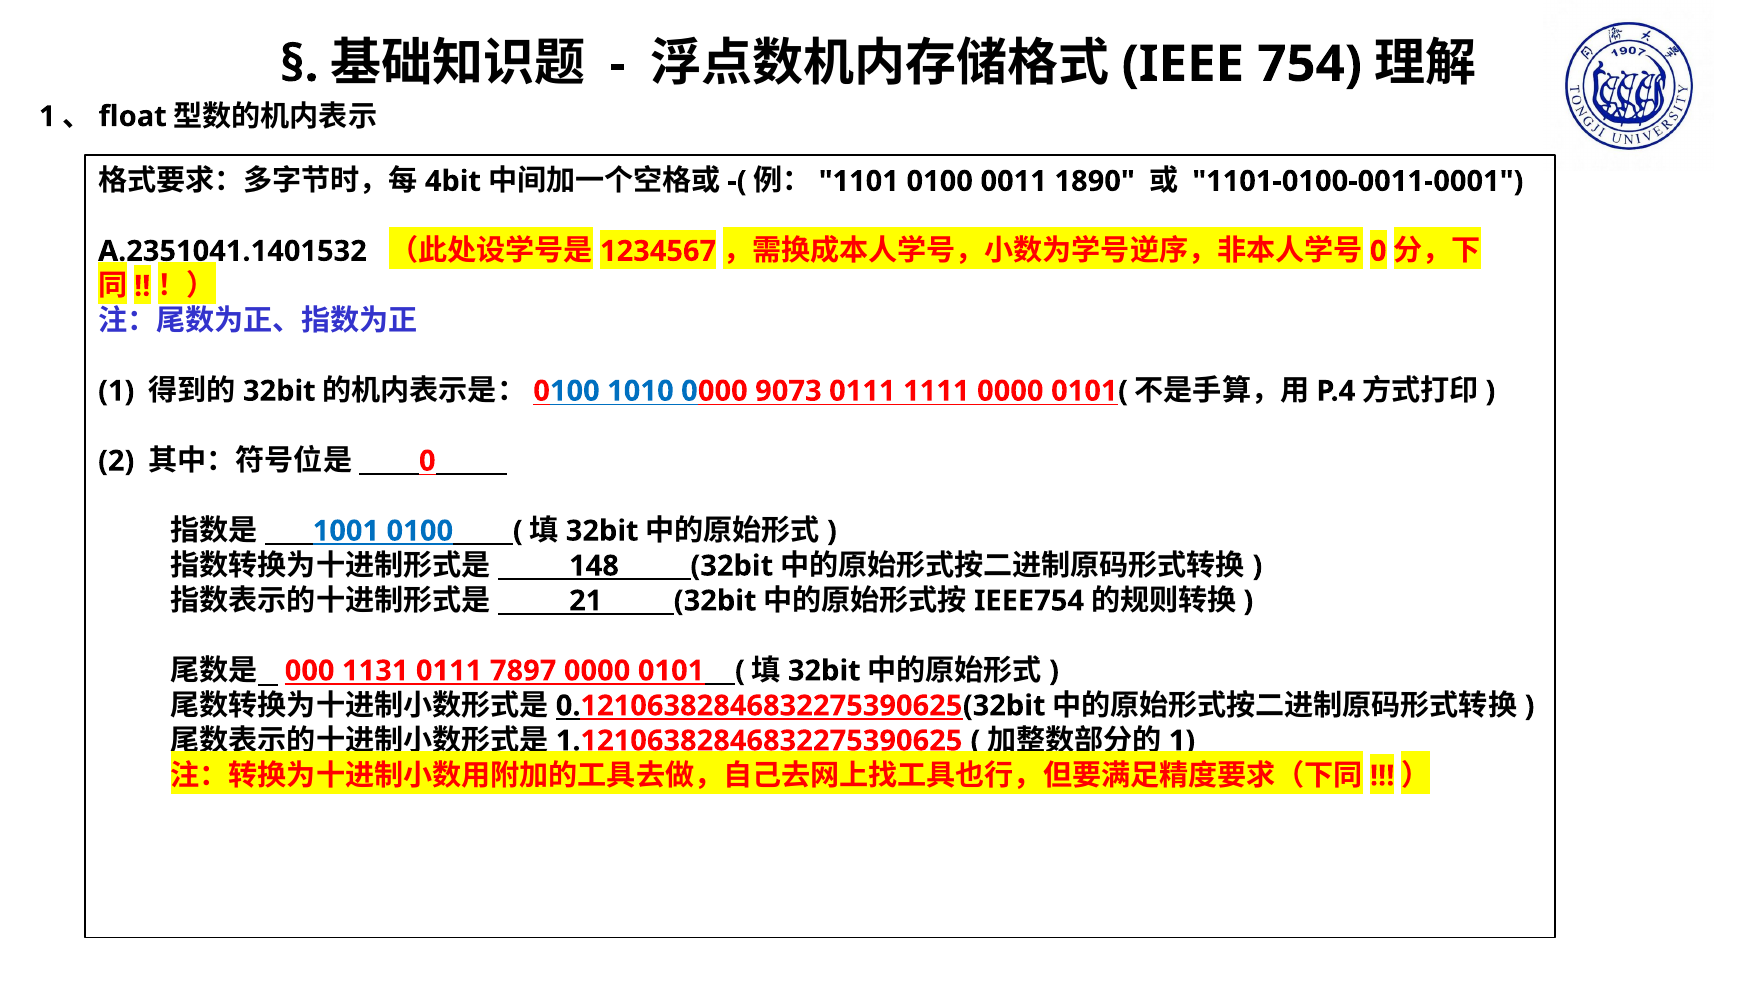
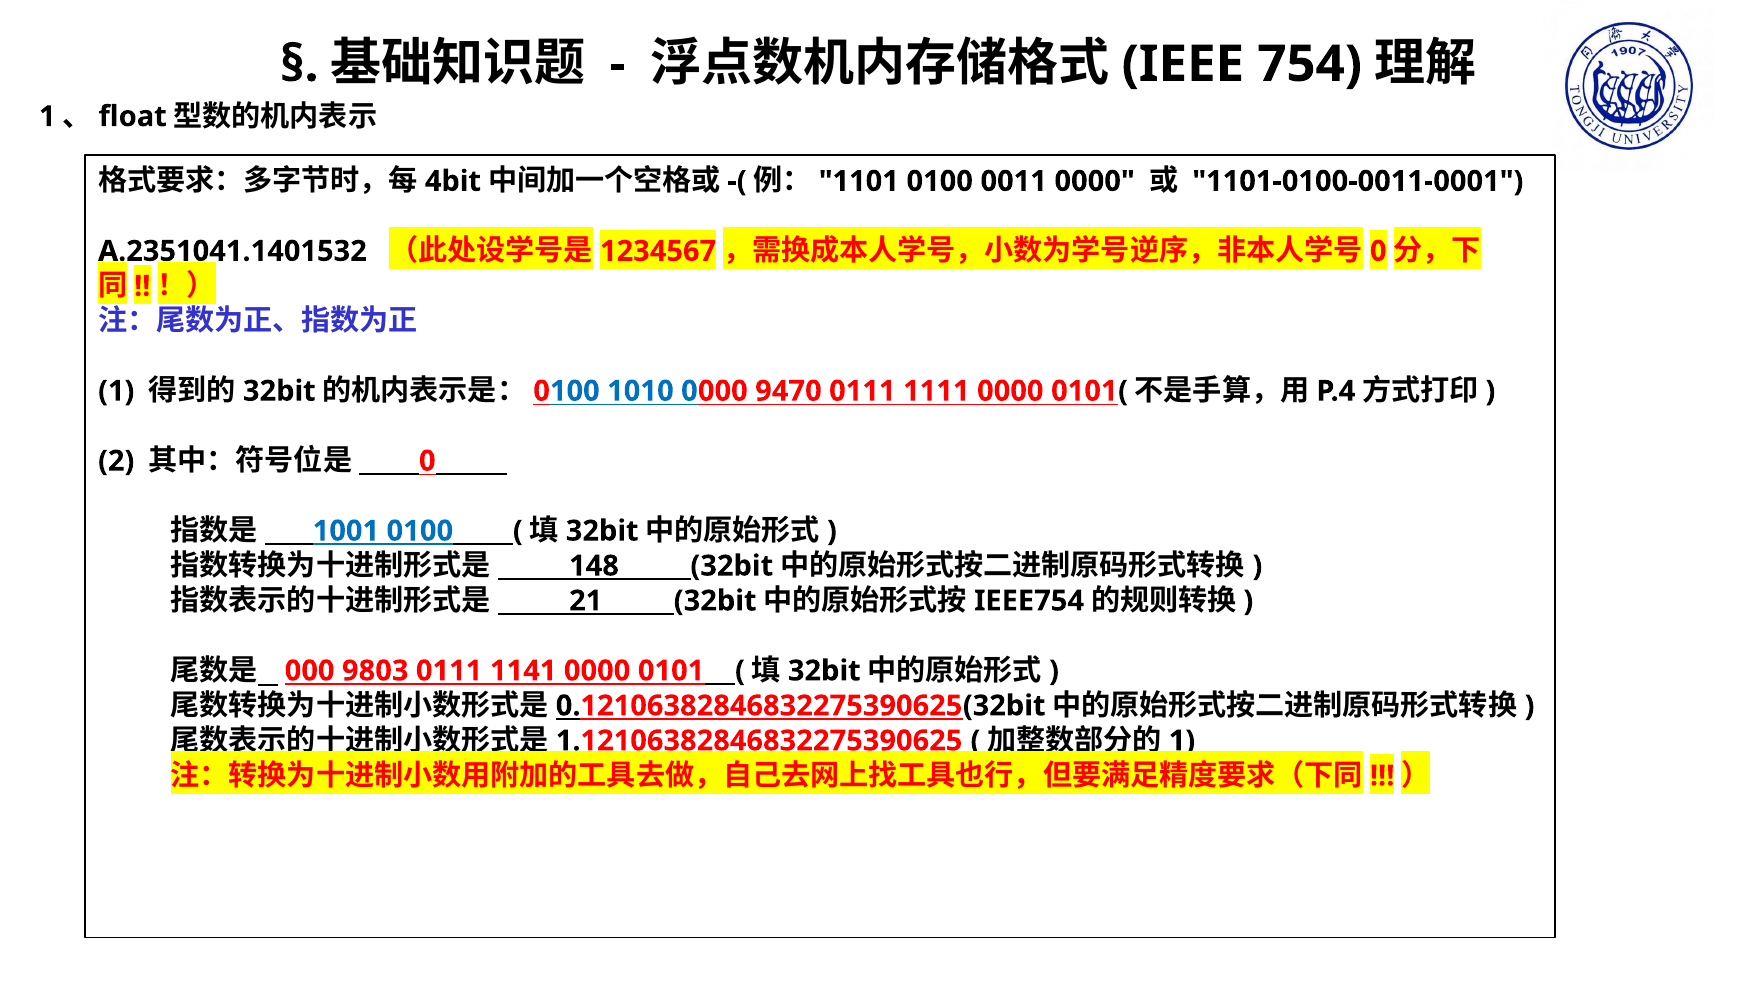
0011 1890: 1890 -> 0000
9073: 9073 -> 9470
1131: 1131 -> 9803
7897: 7897 -> 1141
